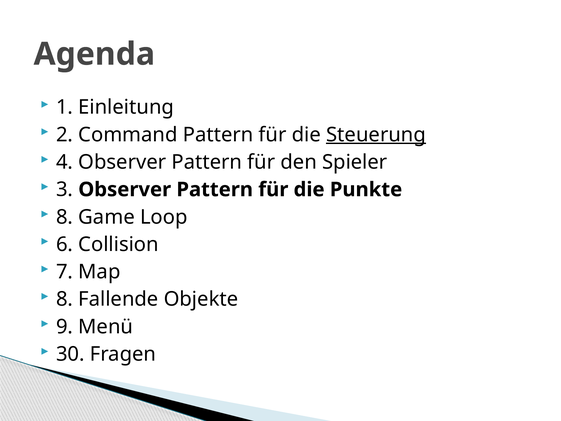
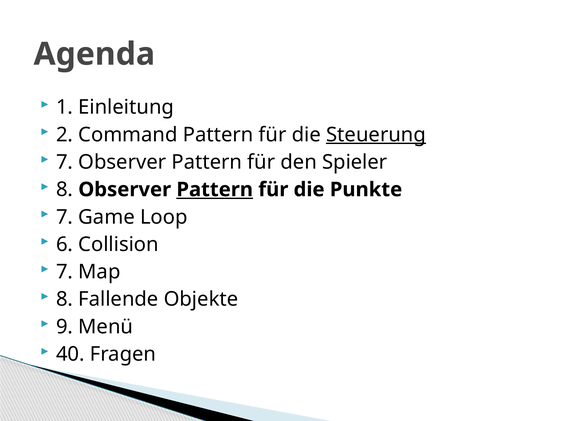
4 at (65, 162): 4 -> 7
3 at (65, 189): 3 -> 8
Pattern at (215, 189) underline: none -> present
8 at (65, 217): 8 -> 7
30: 30 -> 40
